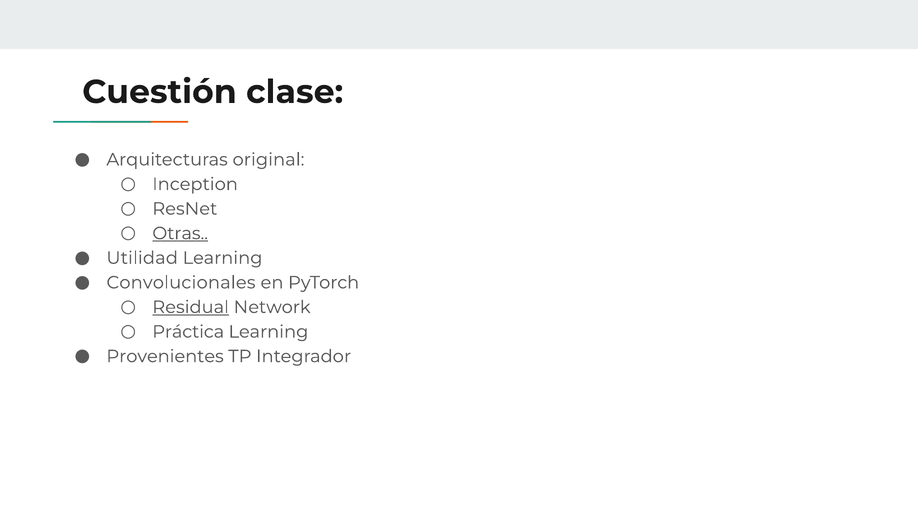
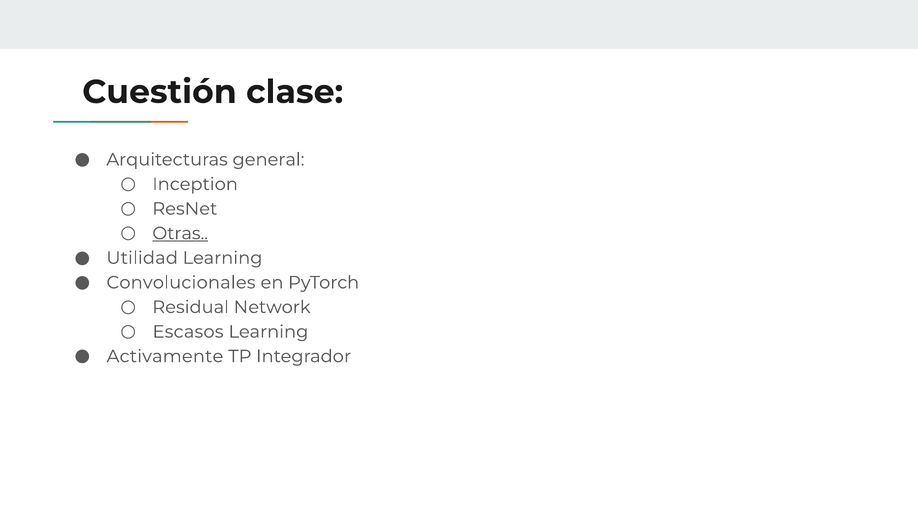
original: original -> general
Residual underline: present -> none
Práctica: Práctica -> Escasos
Provenientes: Provenientes -> Activamente
